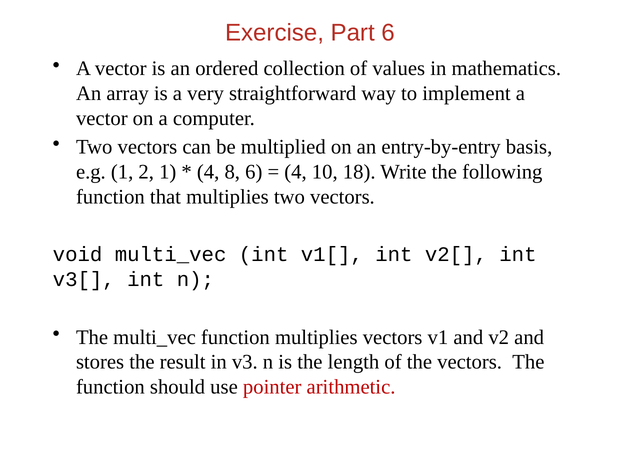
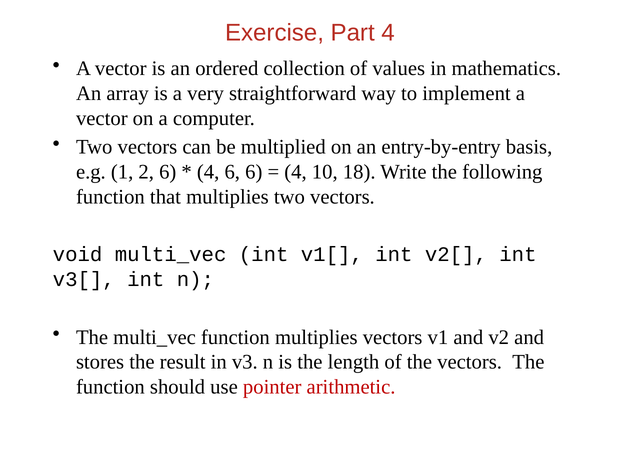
Part 6: 6 -> 4
2 1: 1 -> 6
4 8: 8 -> 6
